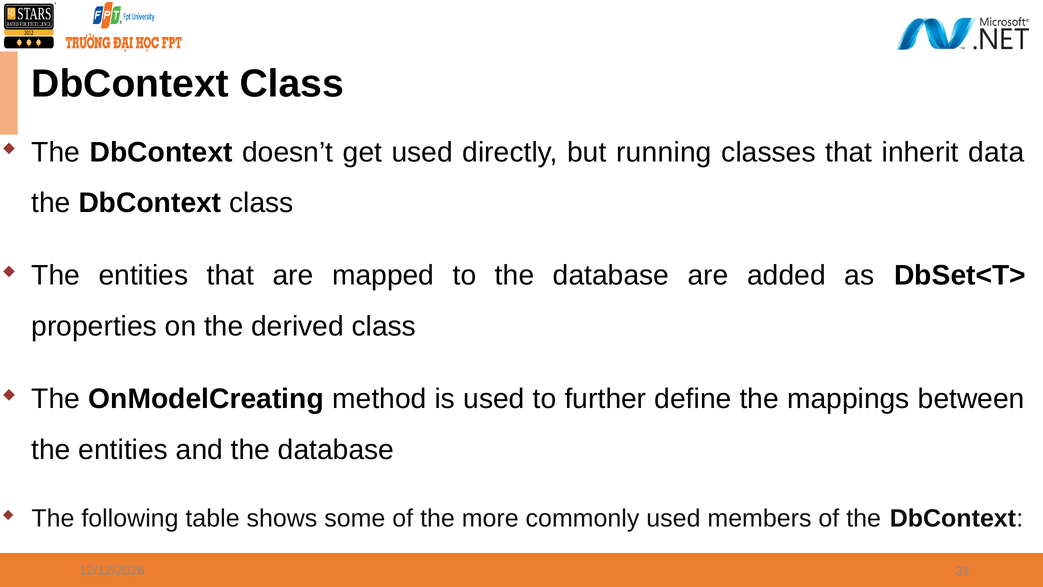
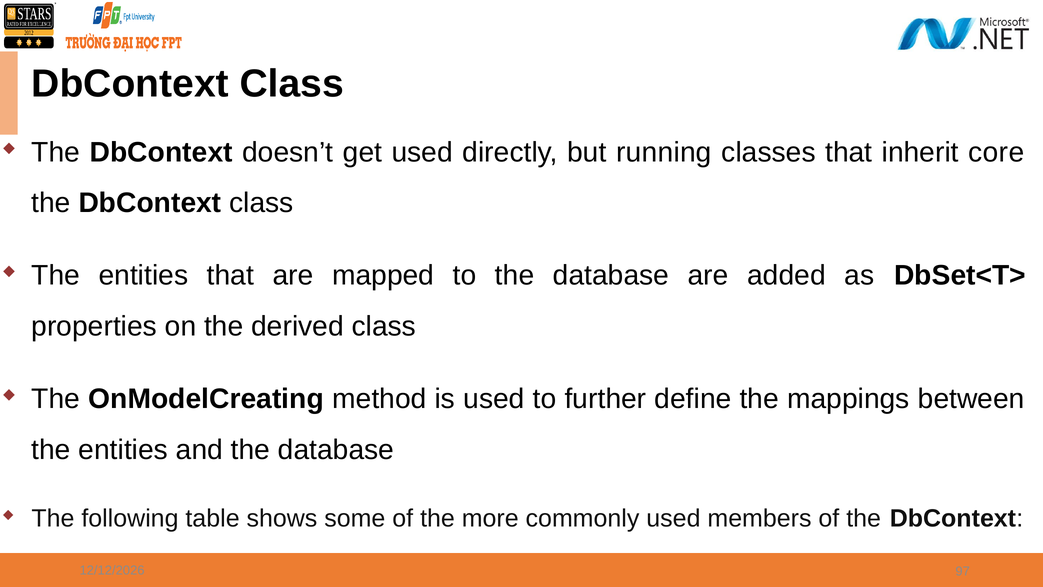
data: data -> core
31: 31 -> 97
